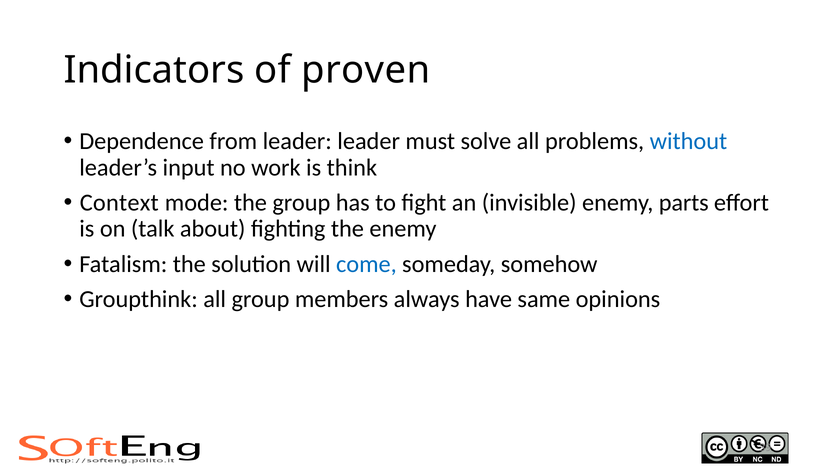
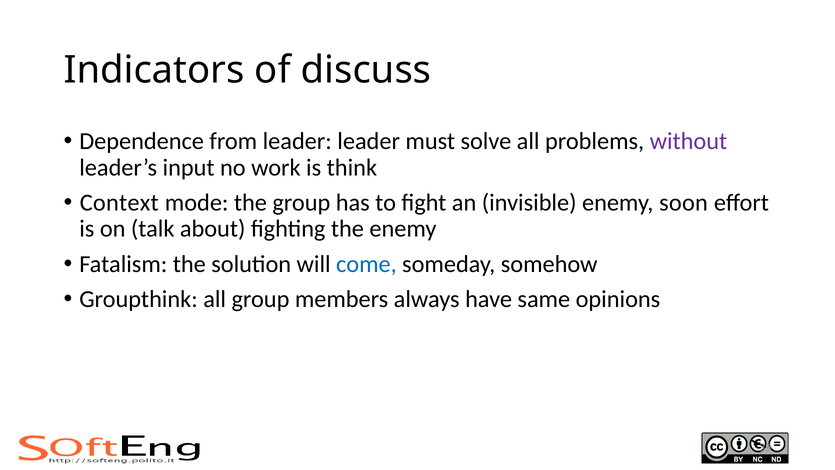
proven: proven -> discuss
without colour: blue -> purple
parts: parts -> soon
